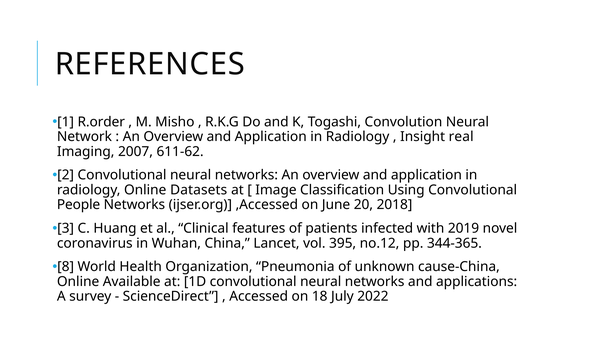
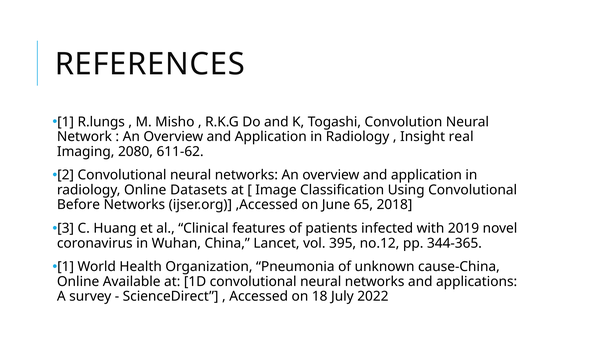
R.order: R.order -> R.lungs
2007: 2007 -> 2080
People: People -> Before
20: 20 -> 65
8 at (66, 266): 8 -> 1
